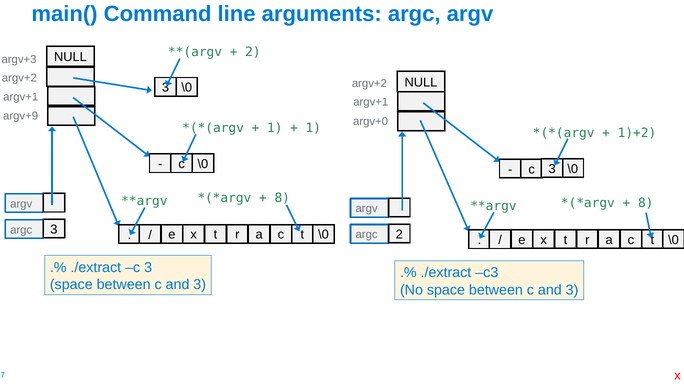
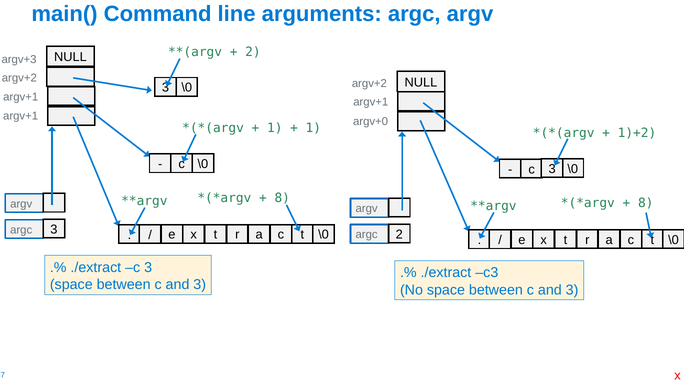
argv+9 at (21, 116): argv+9 -> argv+1
